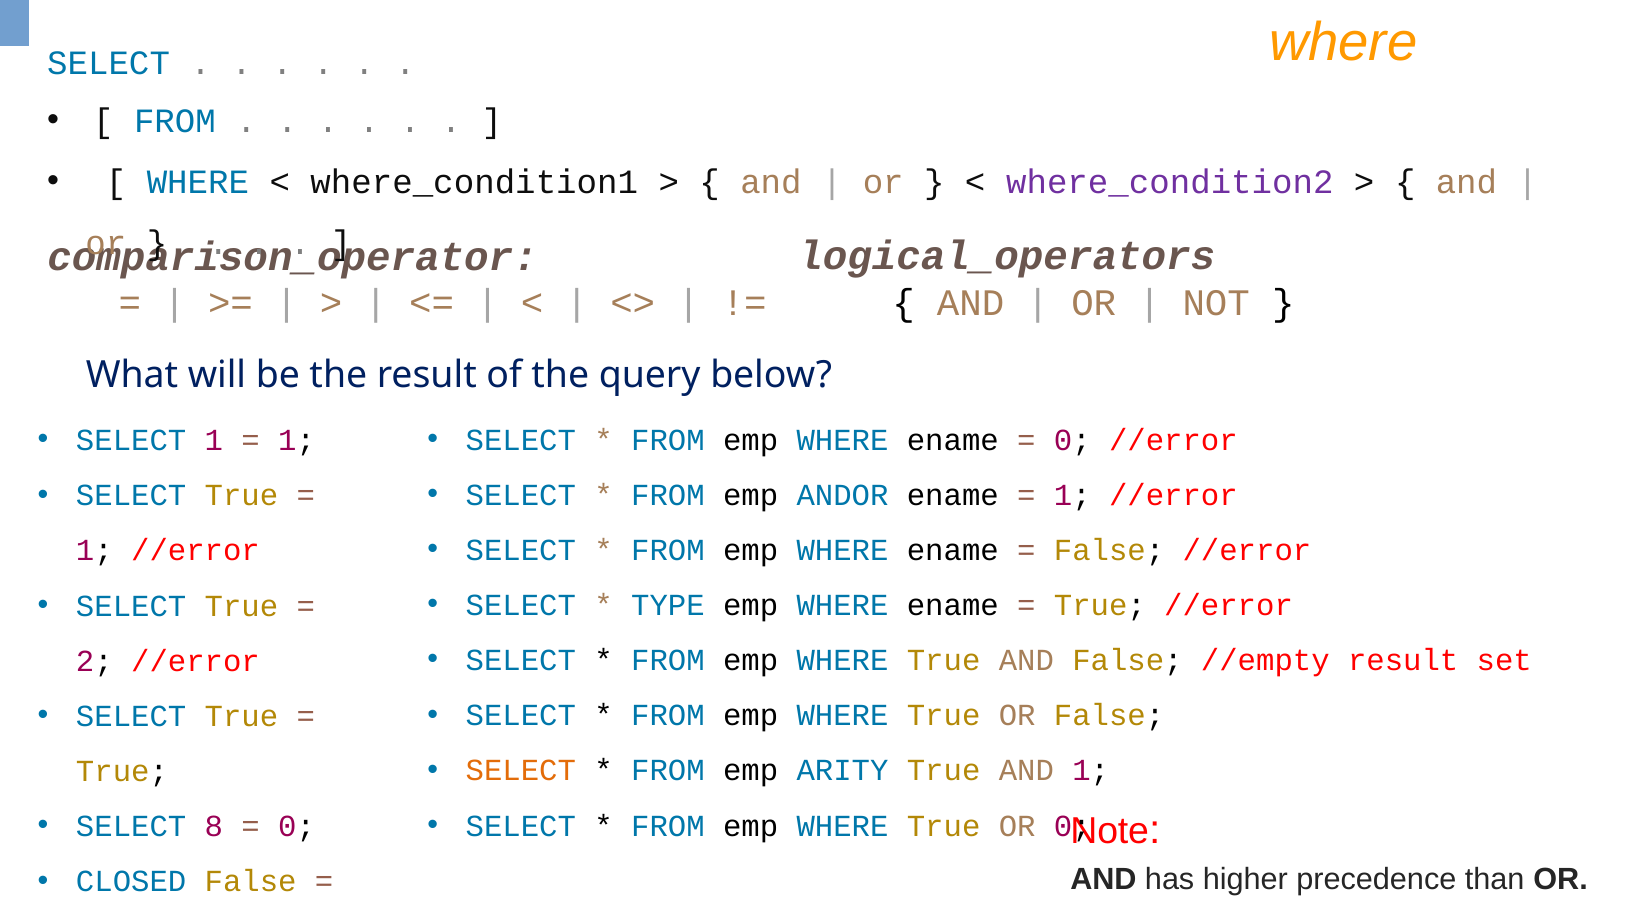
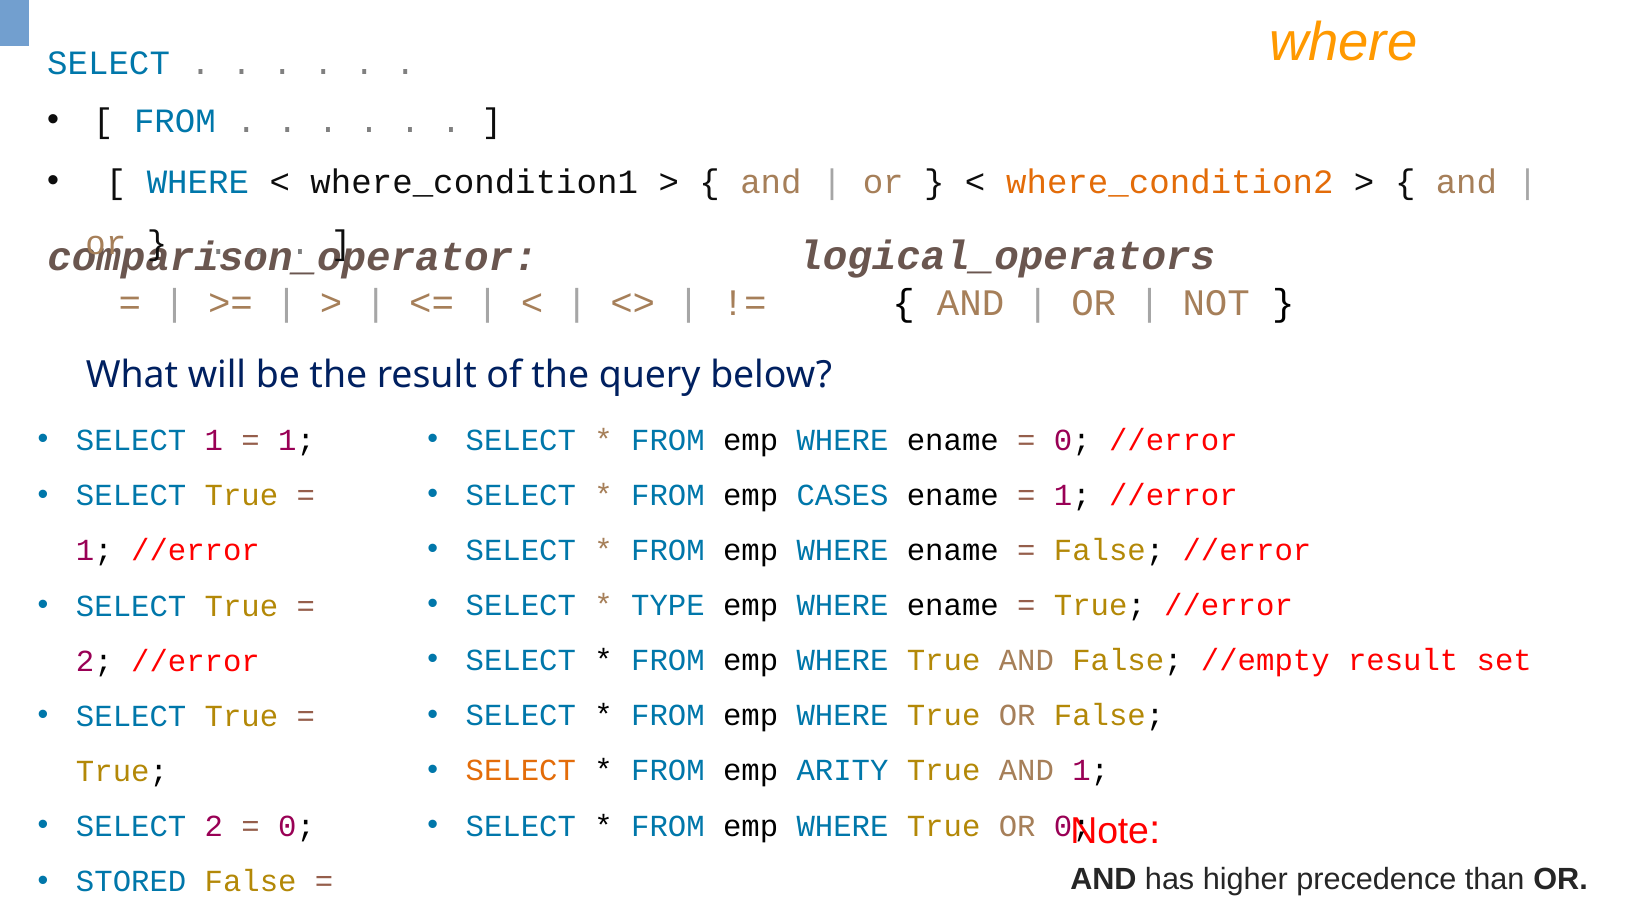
where_condition2 colour: purple -> orange
ANDOR: ANDOR -> CASES
SELECT 8: 8 -> 2
CLOSED: CLOSED -> STORED
